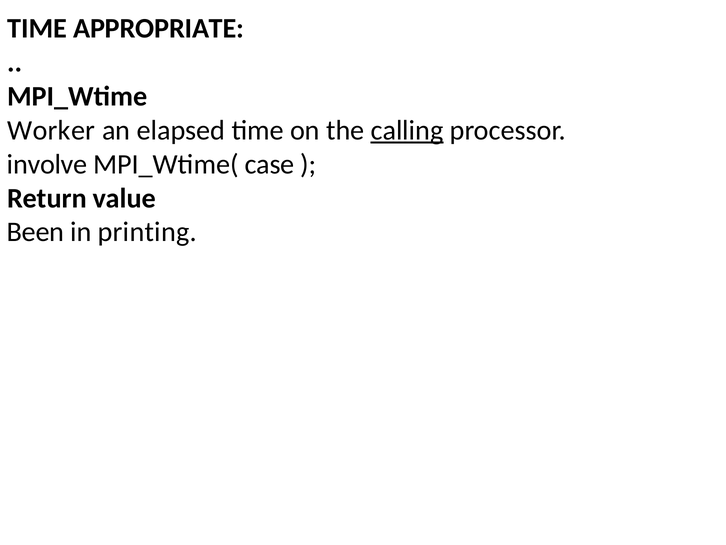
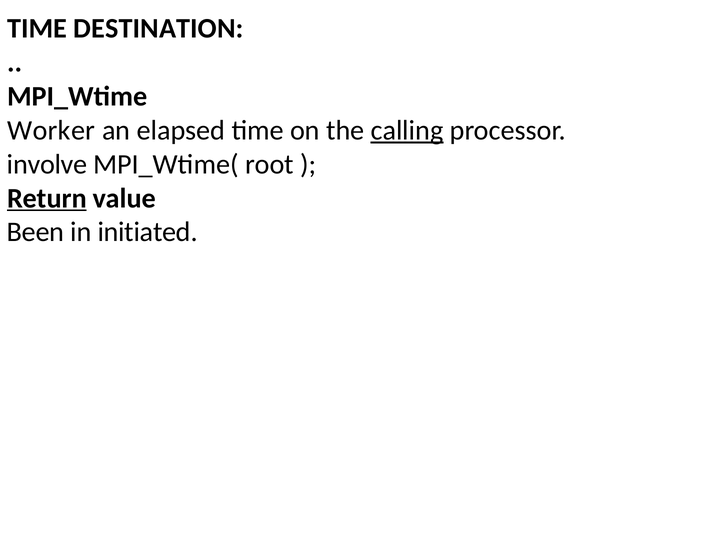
APPROPRIATE: APPROPRIATE -> DESTINATION
case: case -> root
Return underline: none -> present
printing: printing -> initiated
